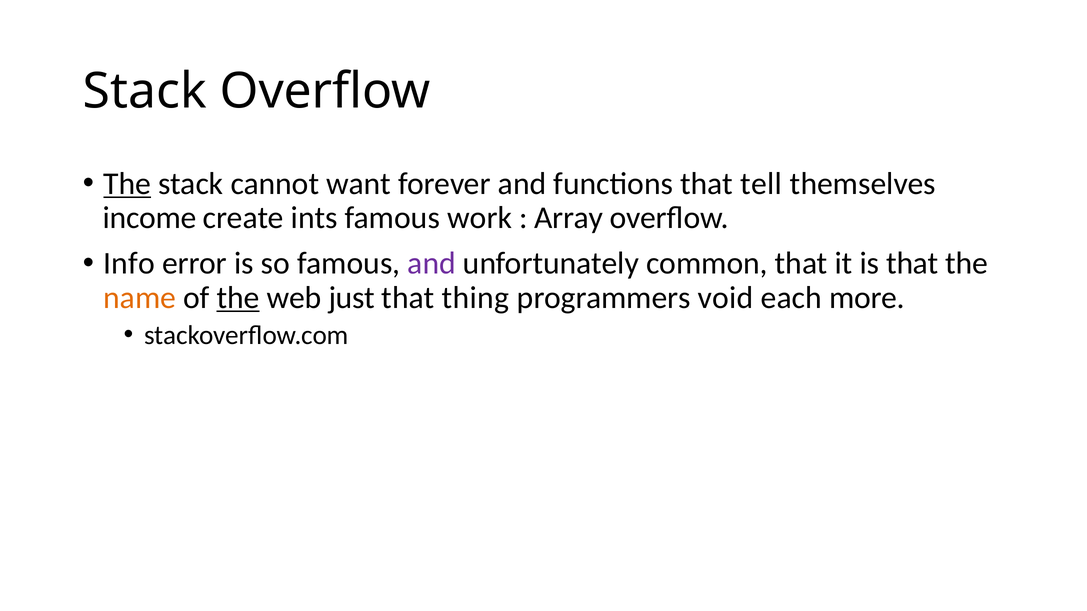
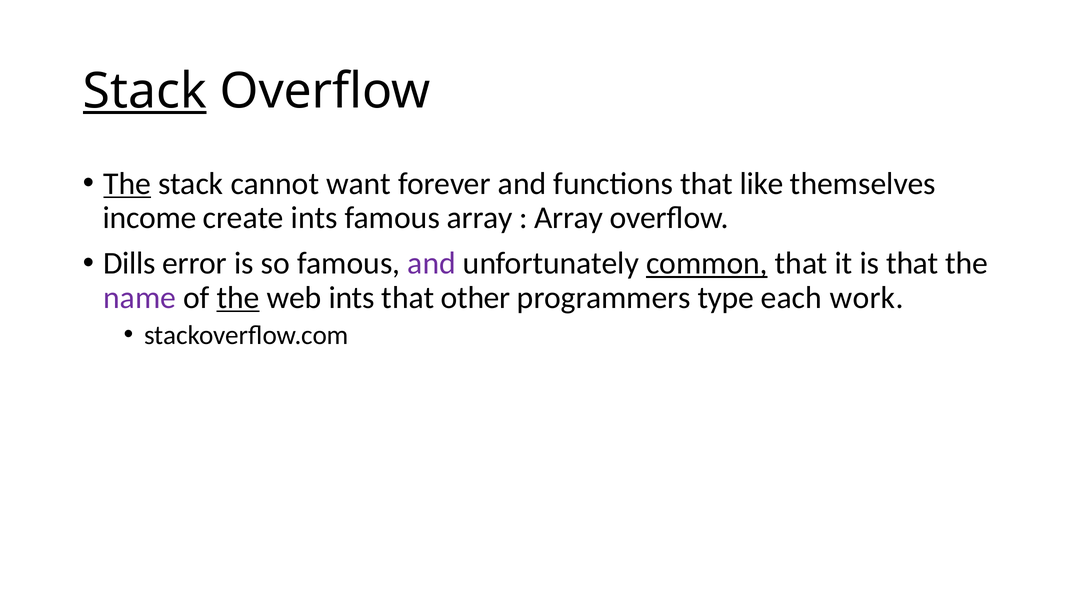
Stack at (145, 91) underline: none -> present
tell: tell -> like
famous work: work -> array
Info: Info -> Dills
common underline: none -> present
name colour: orange -> purple
web just: just -> ints
thing: thing -> other
void: void -> type
more: more -> work
